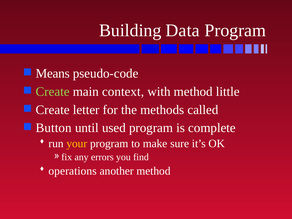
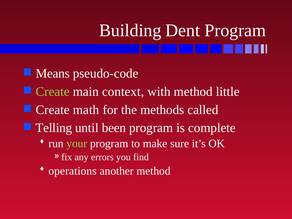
Data: Data -> Dent
letter: letter -> math
Button: Button -> Telling
used: used -> been
your colour: yellow -> light green
